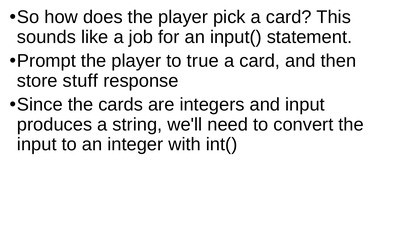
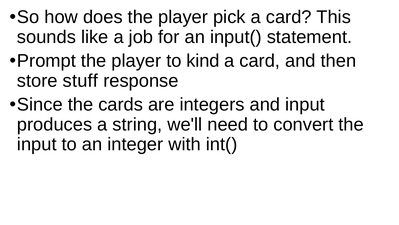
true: true -> kind
